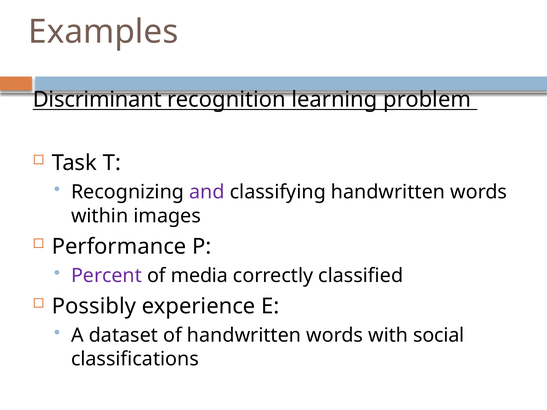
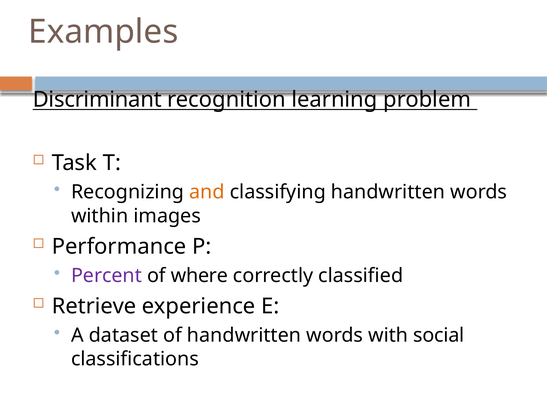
and colour: purple -> orange
media: media -> where
Possibly: Possibly -> Retrieve
